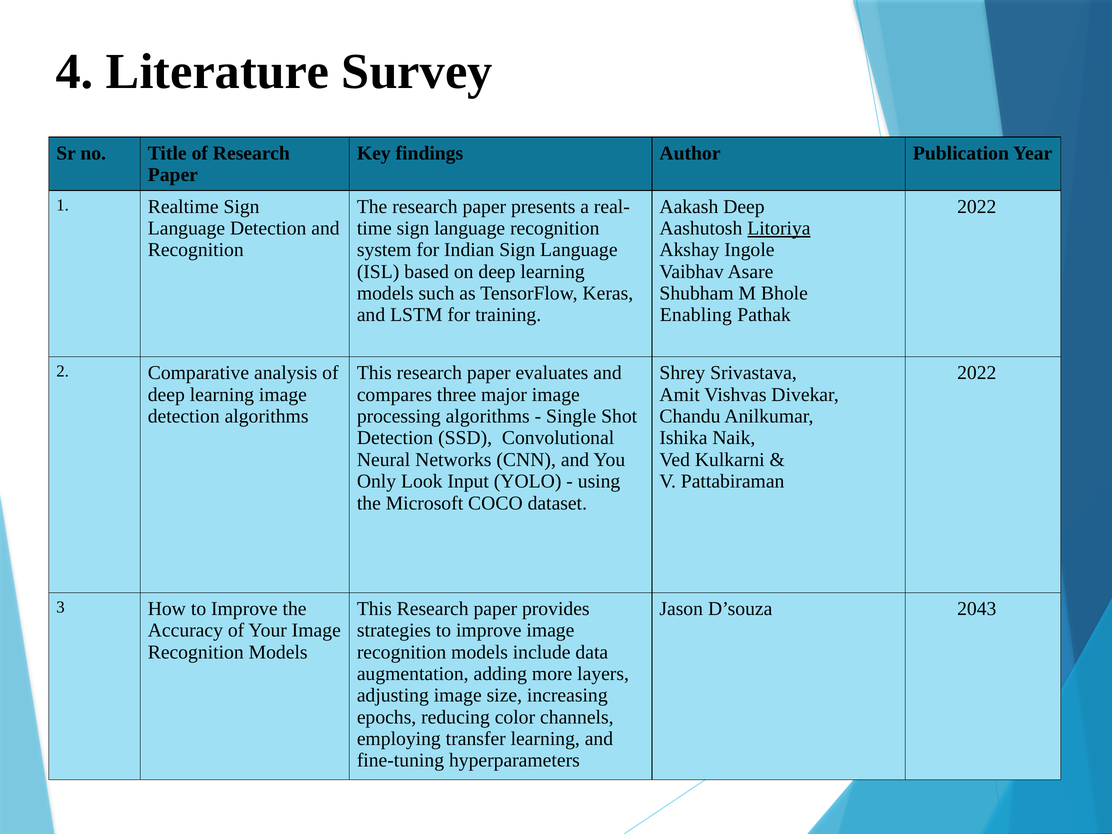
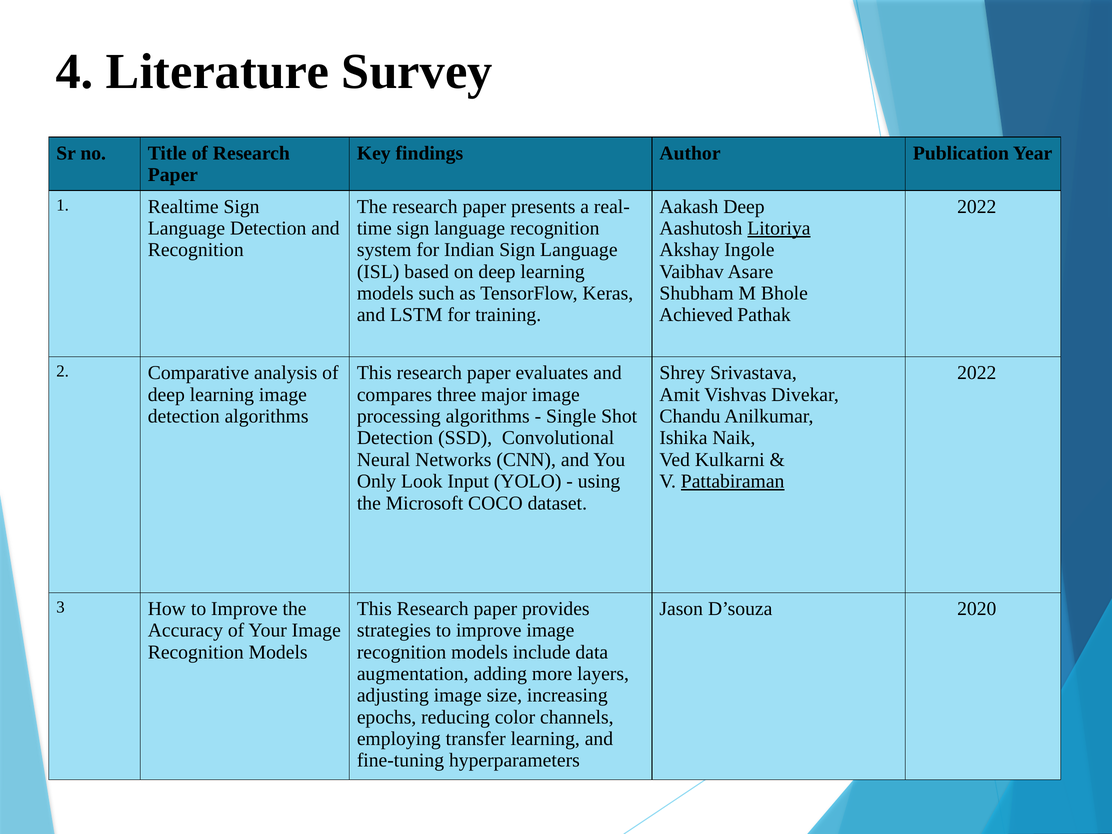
Enabling: Enabling -> Achieved
Pattabiraman underline: none -> present
2043: 2043 -> 2020
